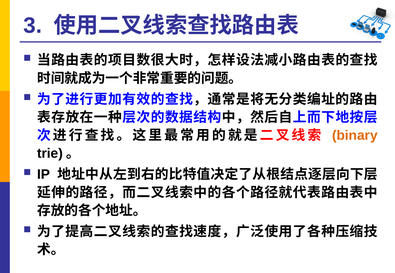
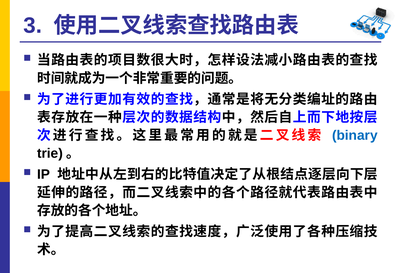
binary colour: orange -> blue
